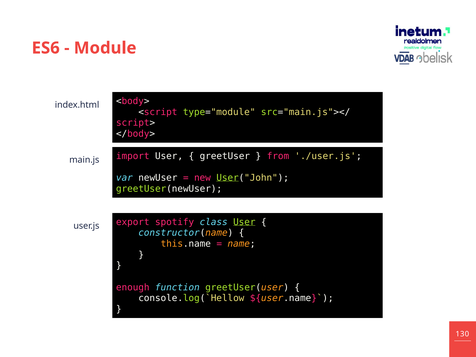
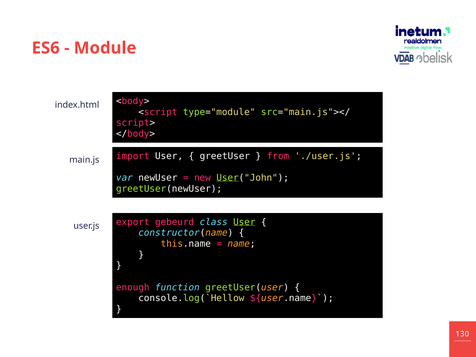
spotify: spotify -> gebeurd
